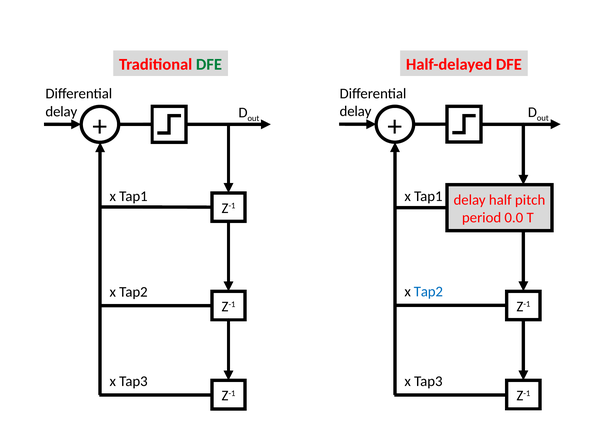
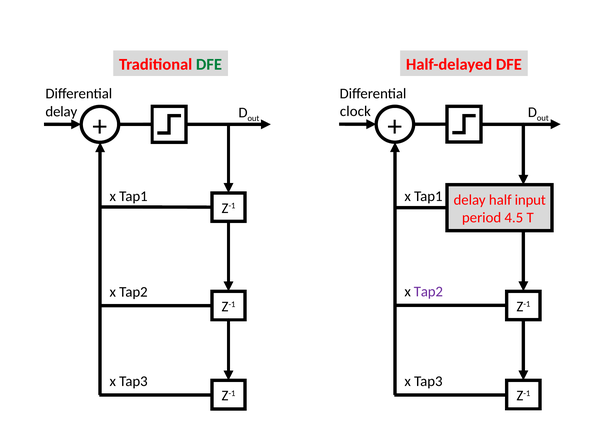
delay at (356, 111): delay -> clock
pitch: pitch -> input
0.0: 0.0 -> 4.5
Tap2 at (428, 292) colour: blue -> purple
